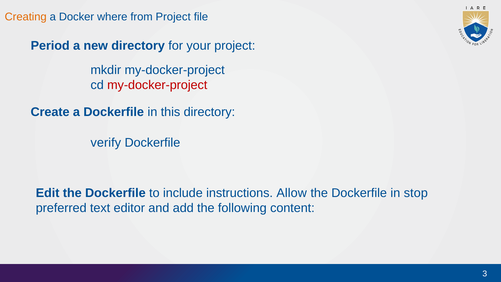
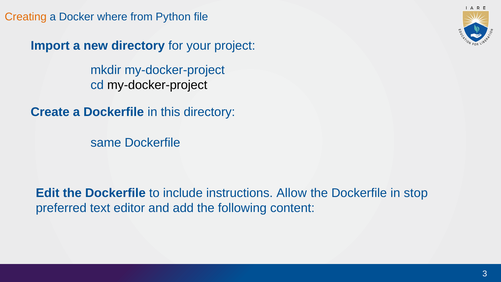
from Project: Project -> Python
Period: Period -> Import
my-docker-project at (157, 85) colour: red -> black
verify: verify -> same
